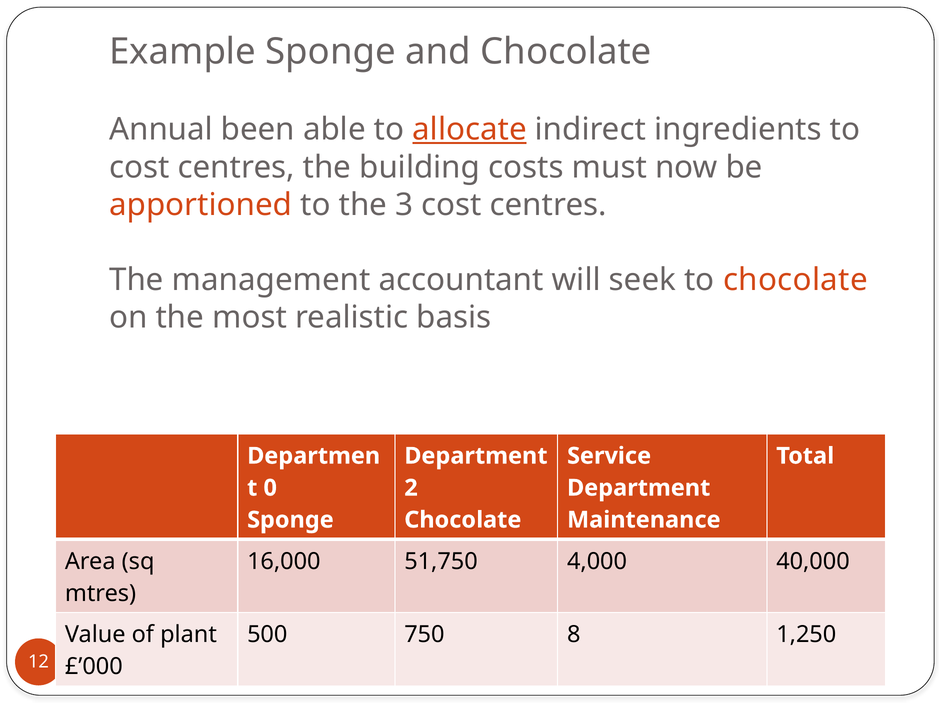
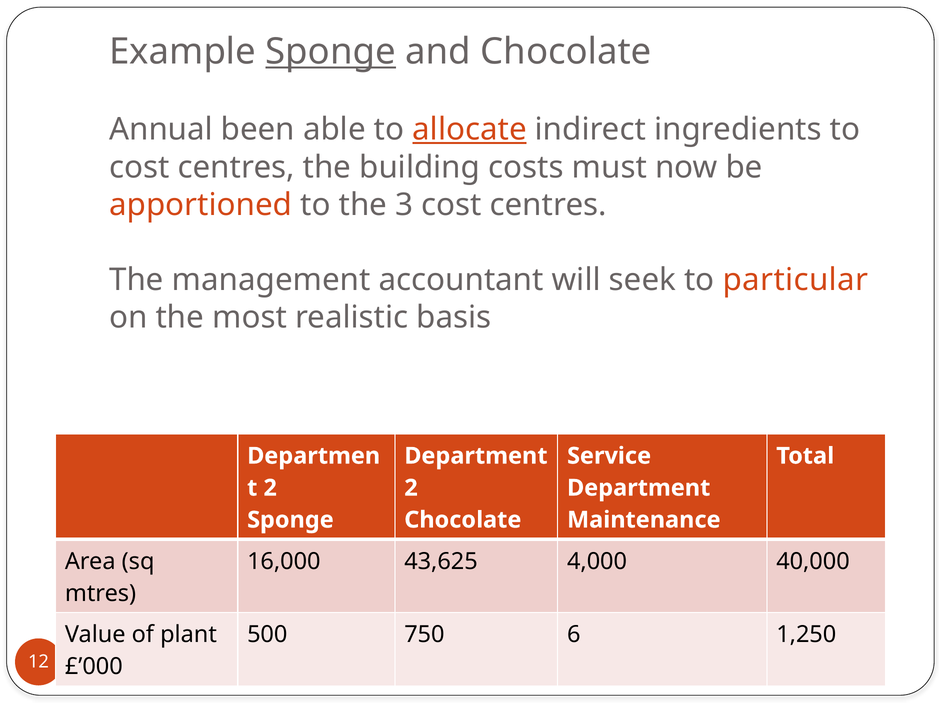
Sponge at (331, 52) underline: none -> present
to chocolate: chocolate -> particular
0 at (270, 488): 0 -> 2
51,750: 51,750 -> 43,625
8: 8 -> 6
